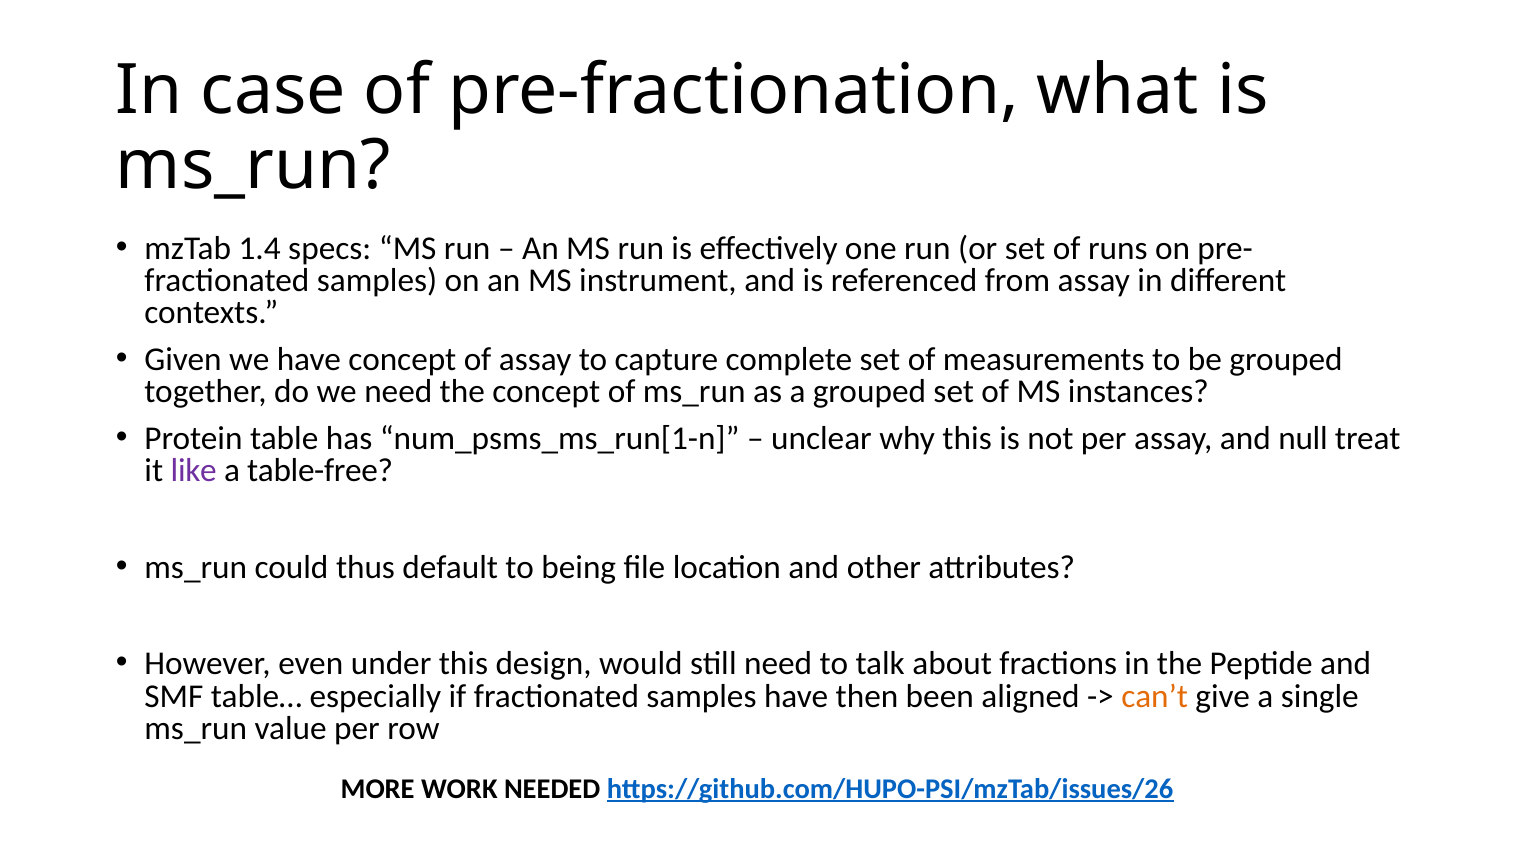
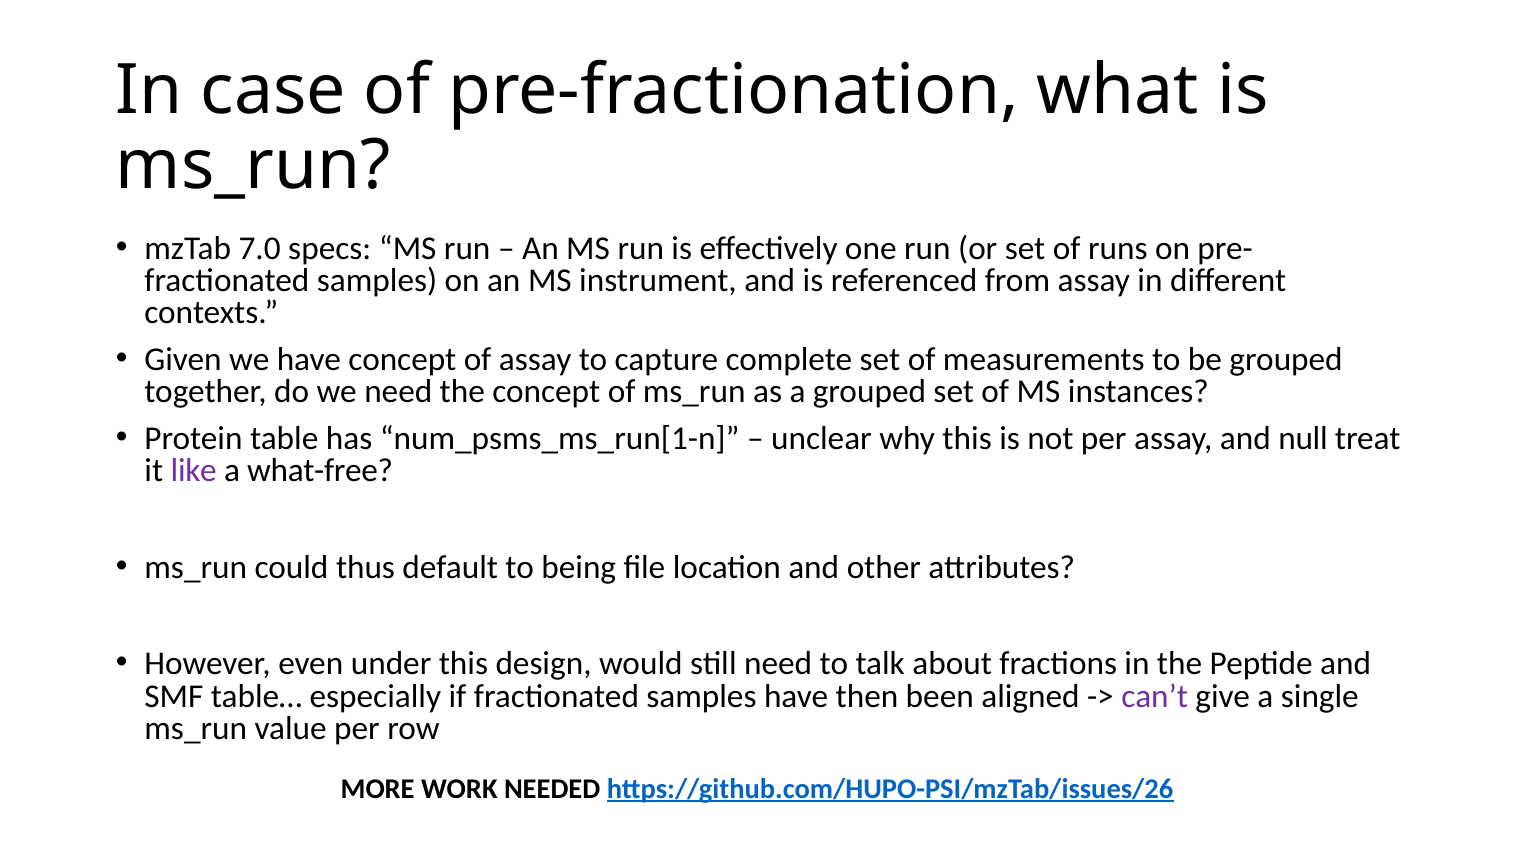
1.4: 1.4 -> 7.0
table-free: table-free -> what-free
can’t colour: orange -> purple
